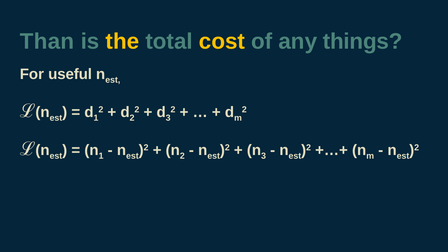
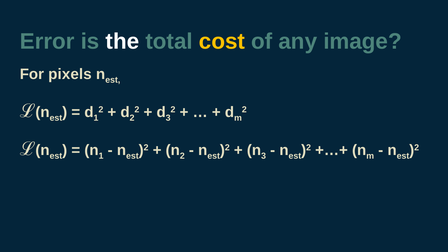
Than: Than -> Error
the colour: yellow -> white
things: things -> image
useful: useful -> pixels
